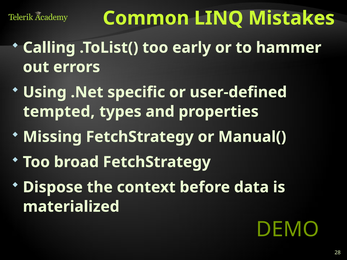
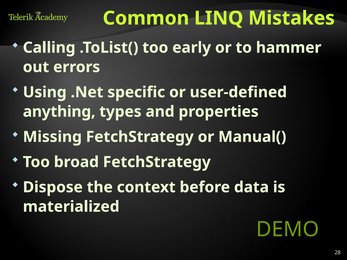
tempted: tempted -> anything
